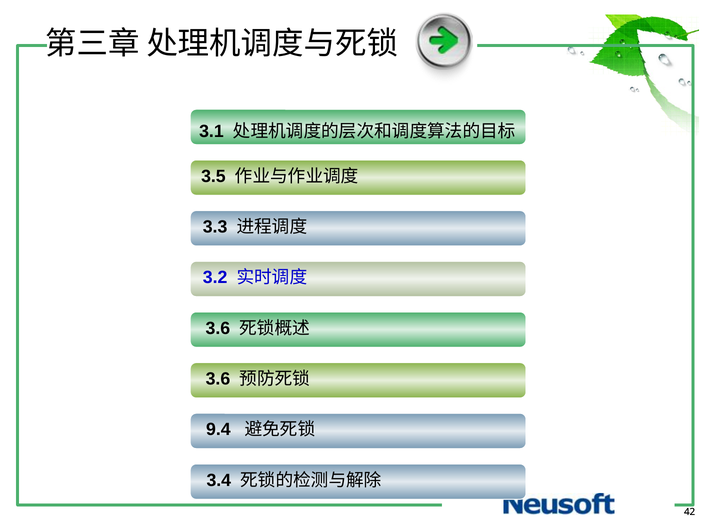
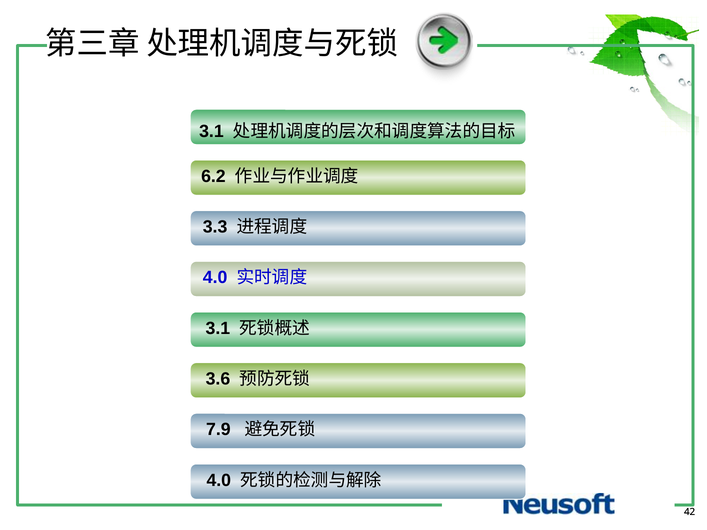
3.5: 3.5 -> 6.2
3.2 at (215, 278): 3.2 -> 4.0
3.6 at (218, 328): 3.6 -> 3.1
9.4: 9.4 -> 7.9
3.4 at (219, 480): 3.4 -> 4.0
